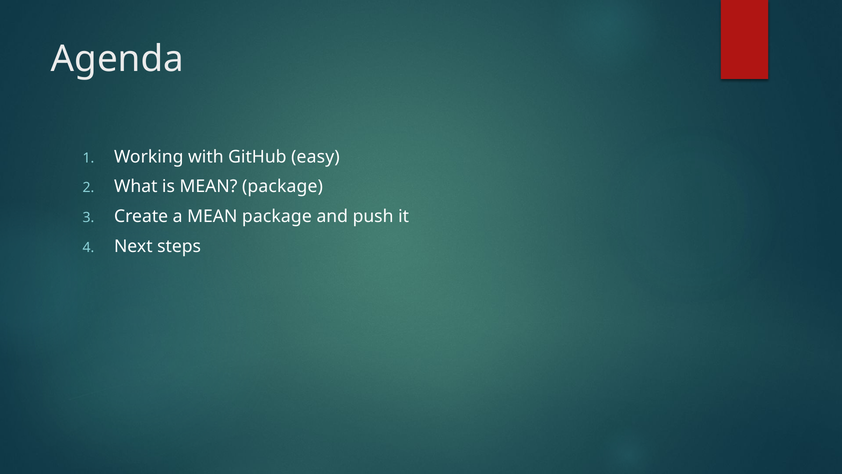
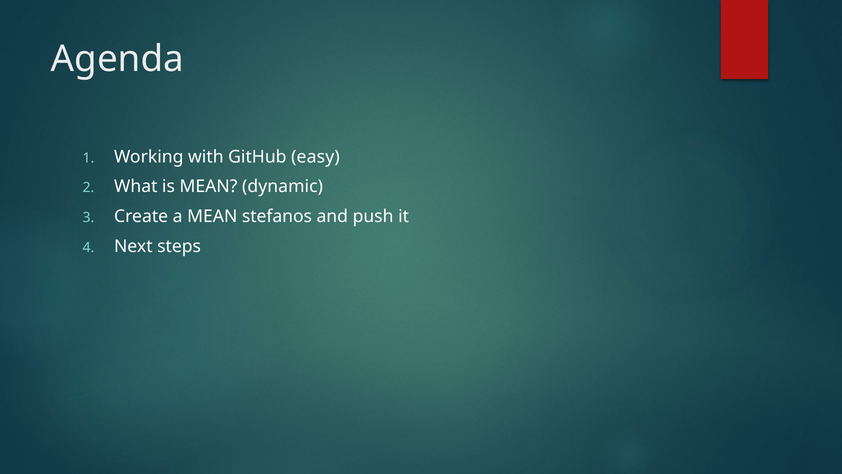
is MEAN package: package -> dynamic
a MEAN package: package -> stefanos
